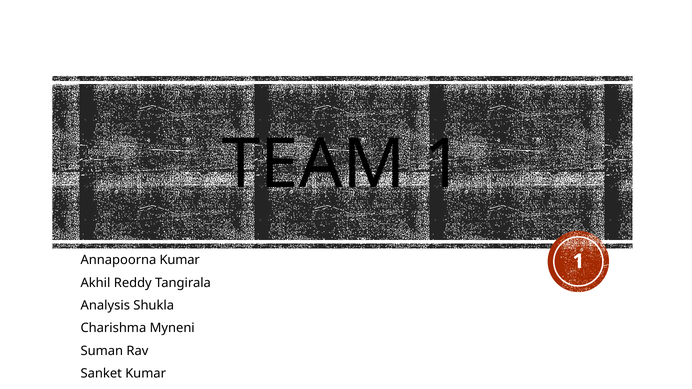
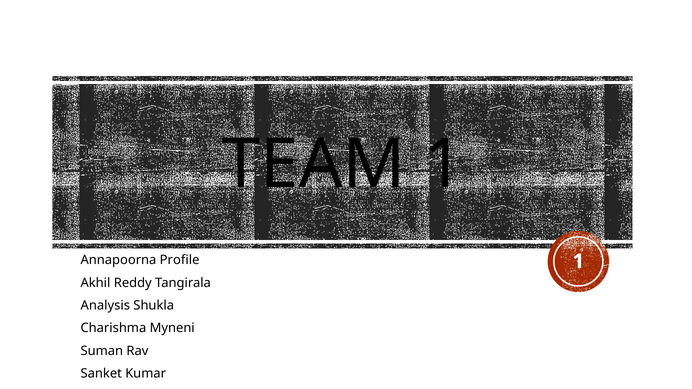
Annapoorna Kumar: Kumar -> Profile
